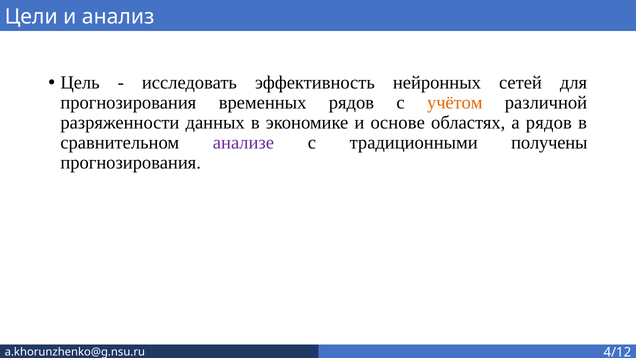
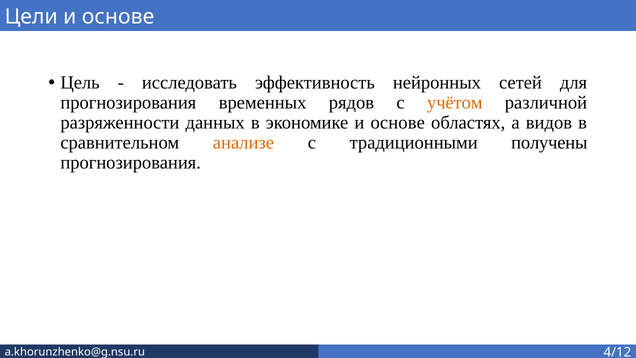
Цели и анализ: анализ -> основе
а рядов: рядов -> видов
анализе colour: purple -> orange
